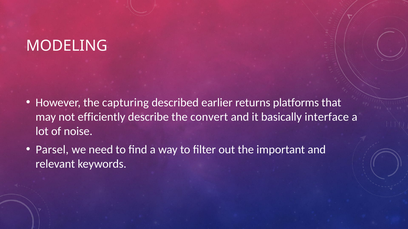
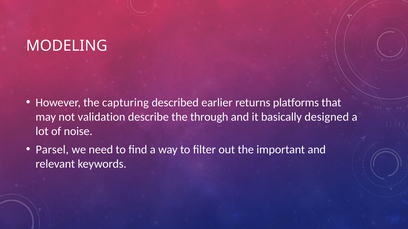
efficiently: efficiently -> validation
convert: convert -> through
interface: interface -> designed
